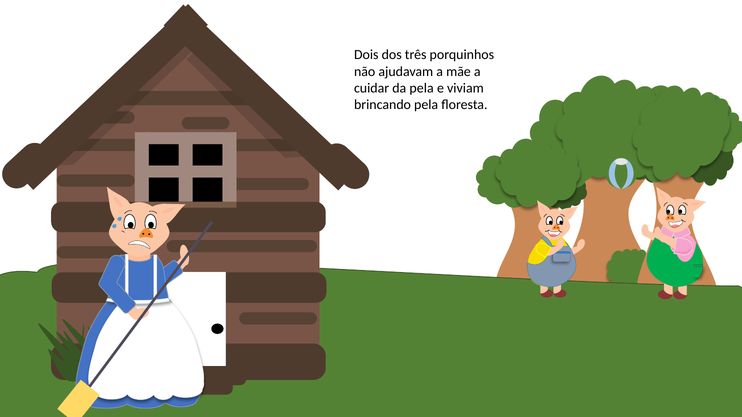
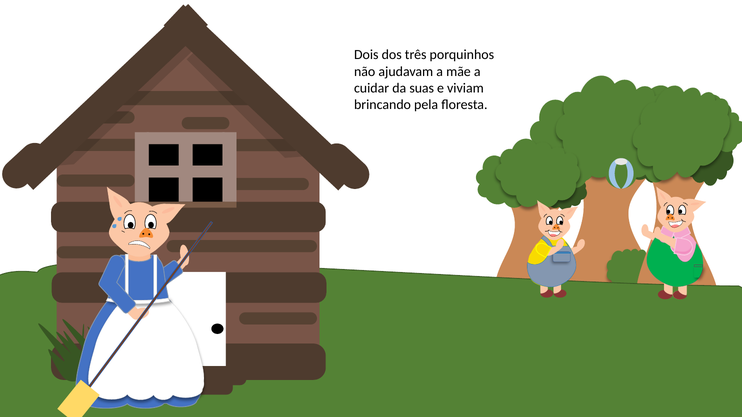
da pela: pela -> suas
